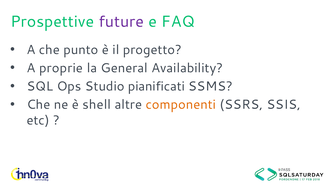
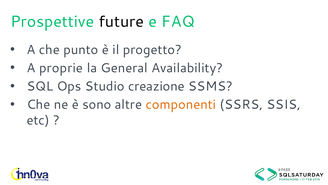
future colour: purple -> black
pianificati: pianificati -> creazione
shell: shell -> sono
